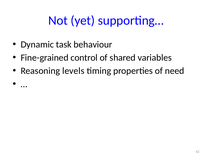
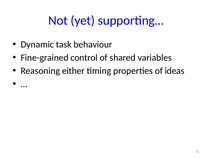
levels: levels -> either
need: need -> ideas
